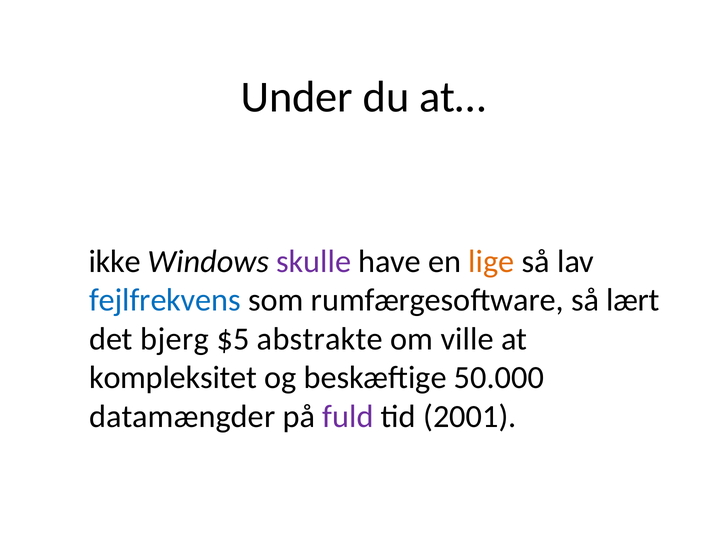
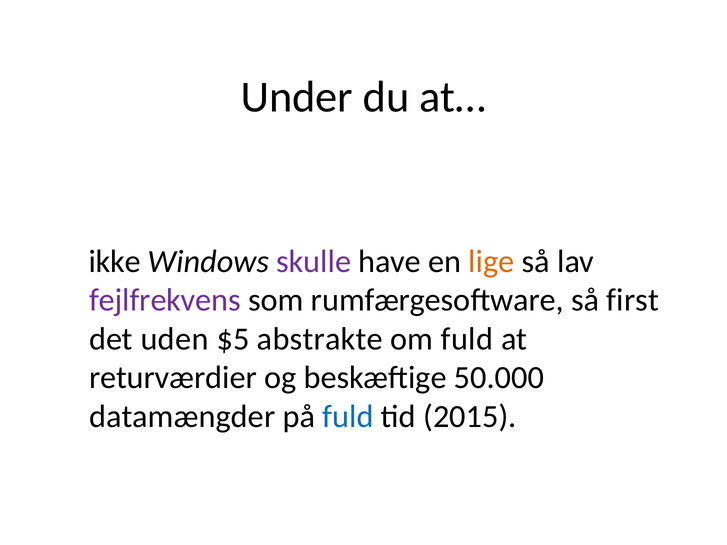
fejlfrekvens colour: blue -> purple
lært: lært -> first
bjerg: bjerg -> uden
om ville: ville -> fuld
kompleksitet: kompleksitet -> returværdier
fuld at (348, 417) colour: purple -> blue
2001: 2001 -> 2015
